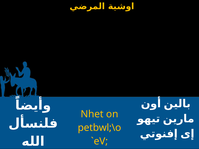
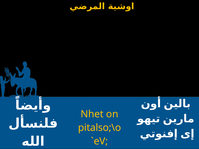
petbwl;\o: petbwl;\o -> pitalso;\o
